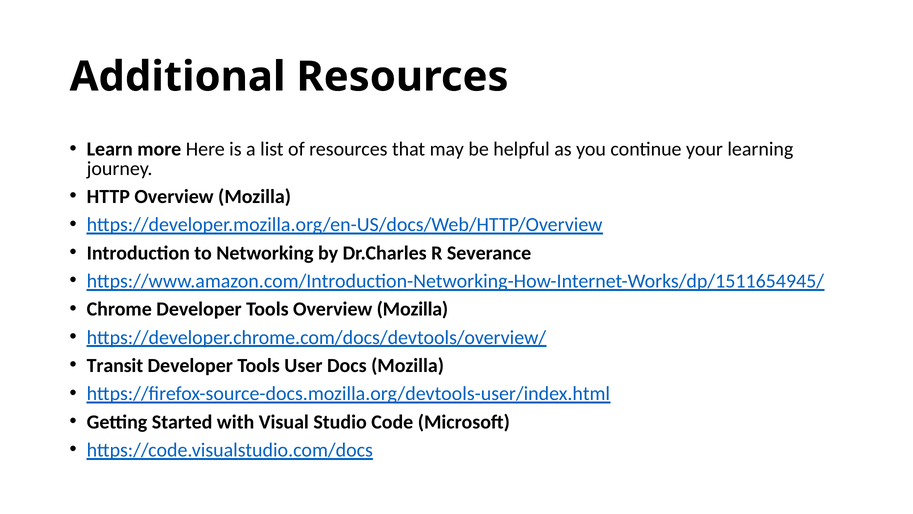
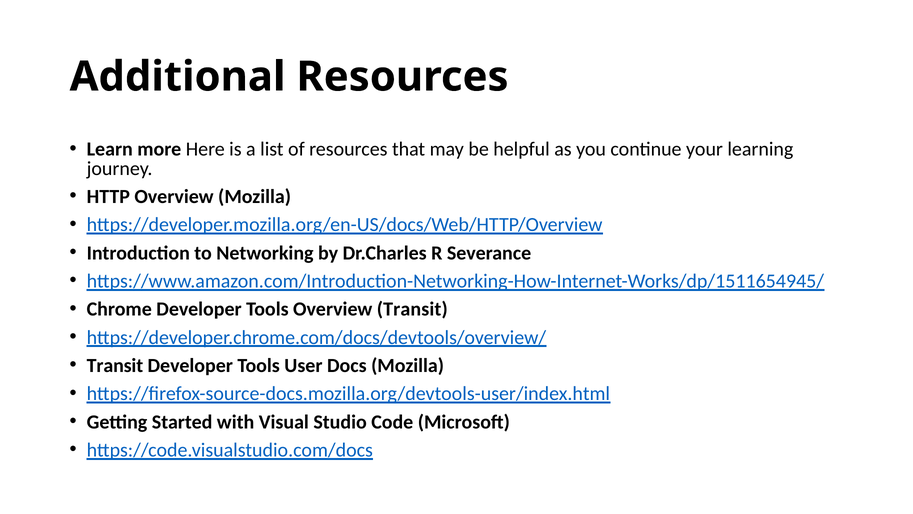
Tools Overview Mozilla: Mozilla -> Transit
